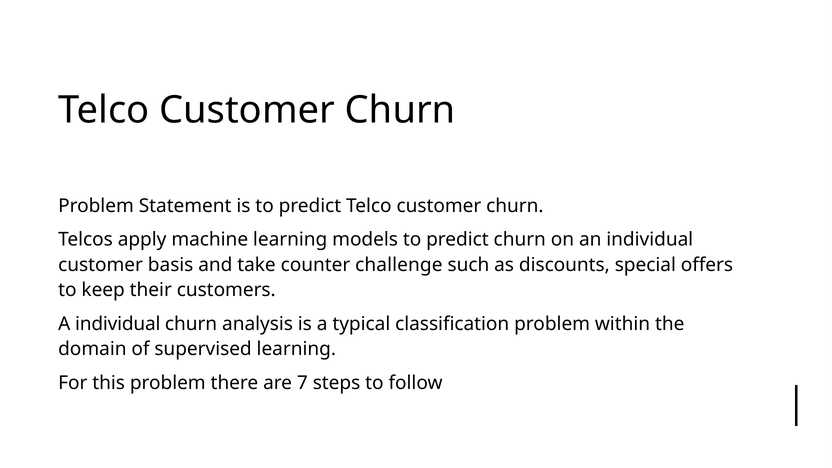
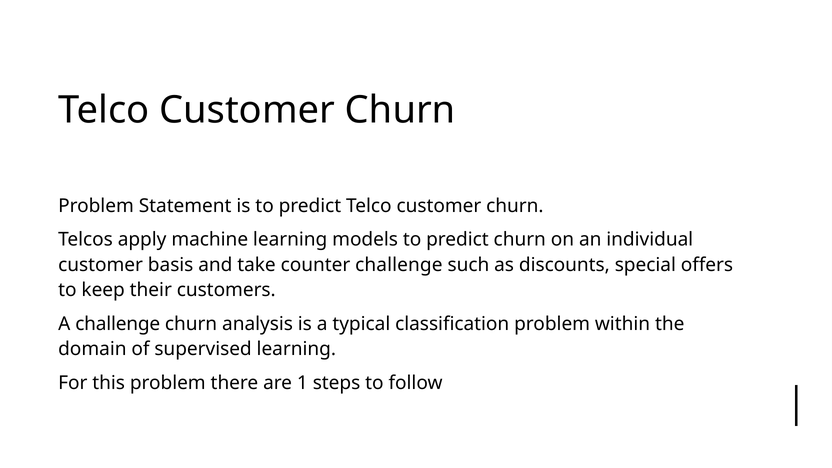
A individual: individual -> challenge
7: 7 -> 1
